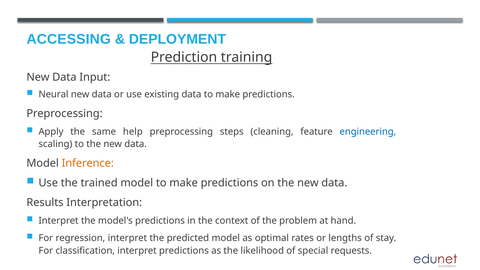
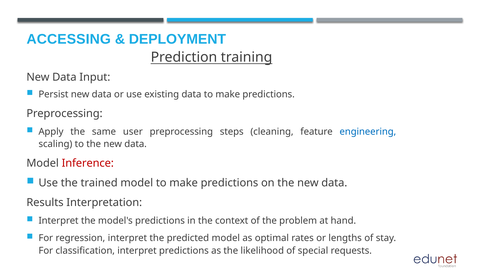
Neural: Neural -> Persist
help: help -> user
Inference colour: orange -> red
